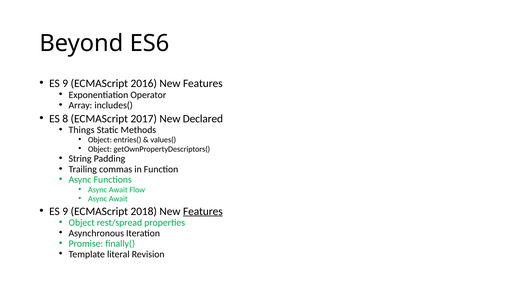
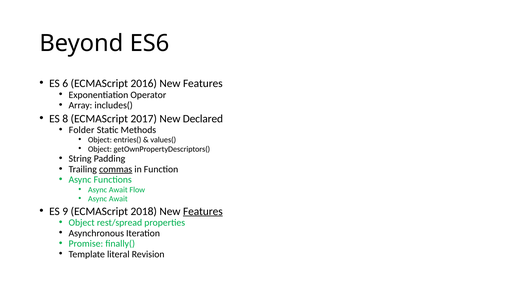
9 at (65, 84): 9 -> 6
Things: Things -> Folder
commas underline: none -> present
